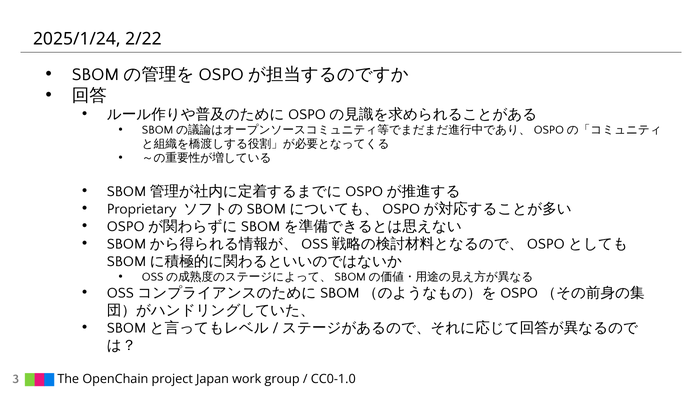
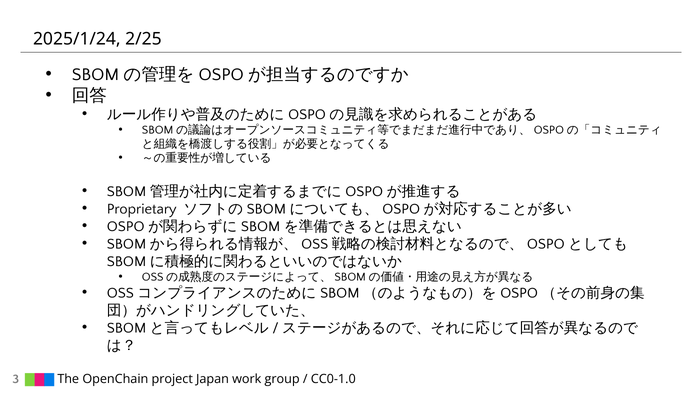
2/22: 2/22 -> 2/25
